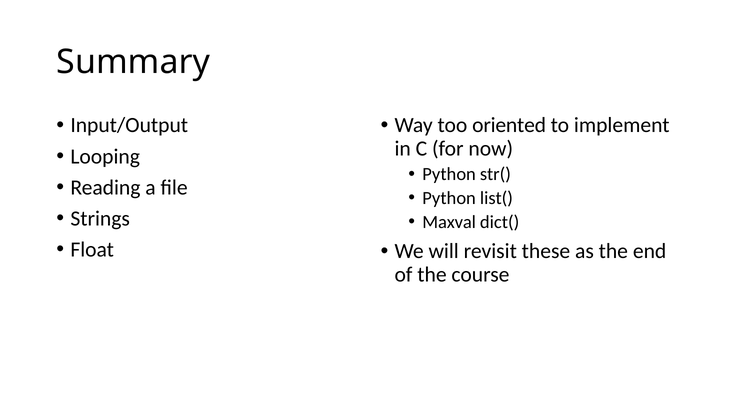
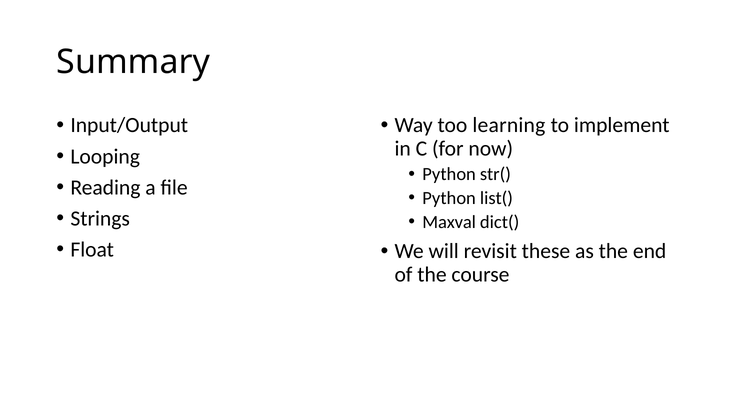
oriented: oriented -> learning
